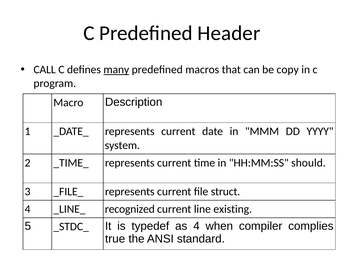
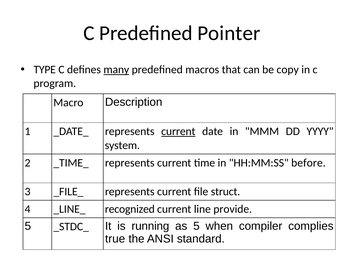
Header: Header -> Pointer
CALL: CALL -> TYPE
current at (178, 131) underline: none -> present
should: should -> before
existing: existing -> provide
typedef: typedef -> running
as 4: 4 -> 5
